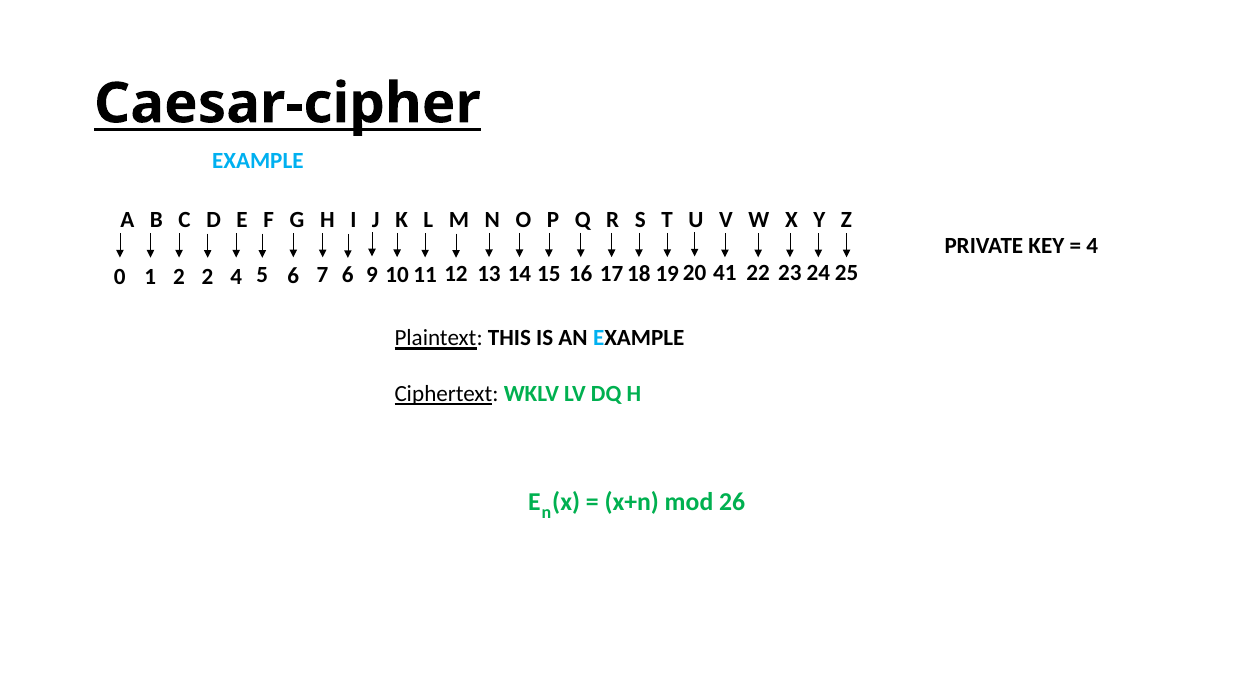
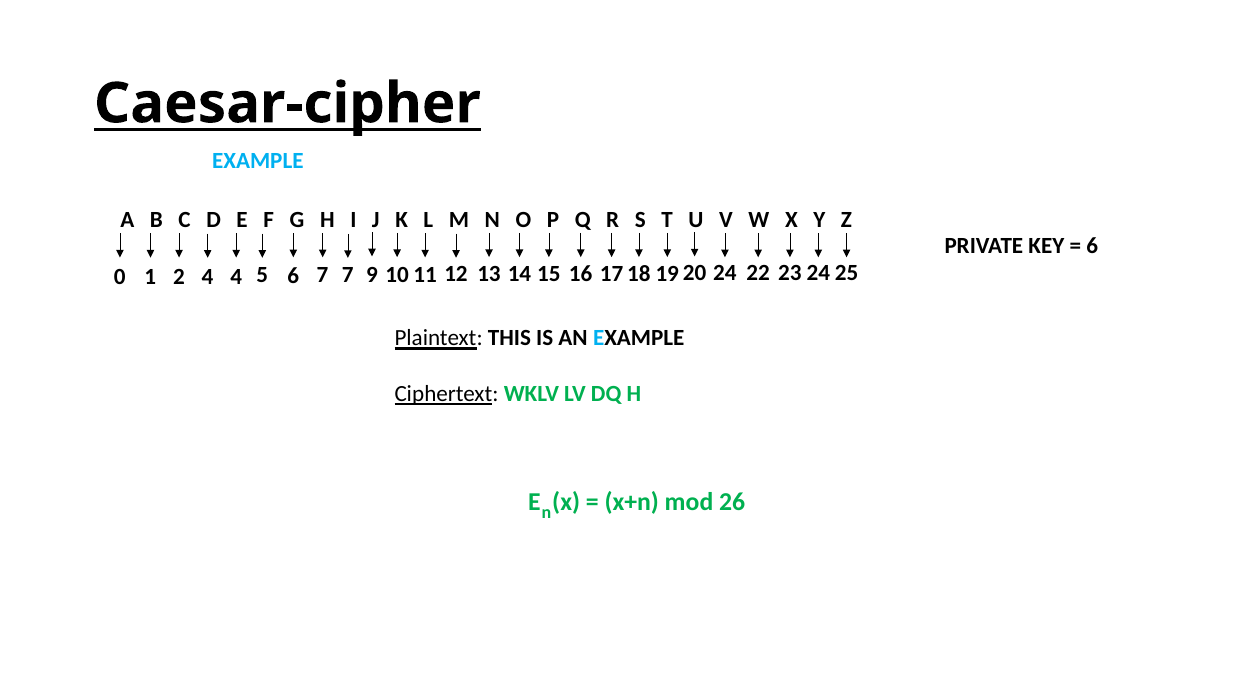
4 at (1092, 245): 4 -> 6
2 2: 2 -> 4
7 6: 6 -> 7
41: 41 -> 24
